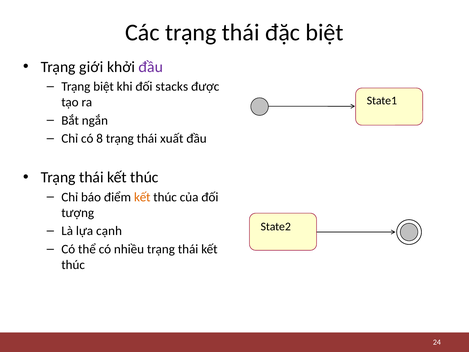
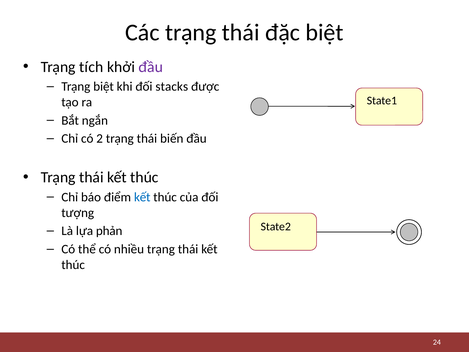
giới: giới -> tích
8: 8 -> 2
xuất: xuất -> biến
kết at (142, 197) colour: orange -> blue
cạnh: cạnh -> phản
